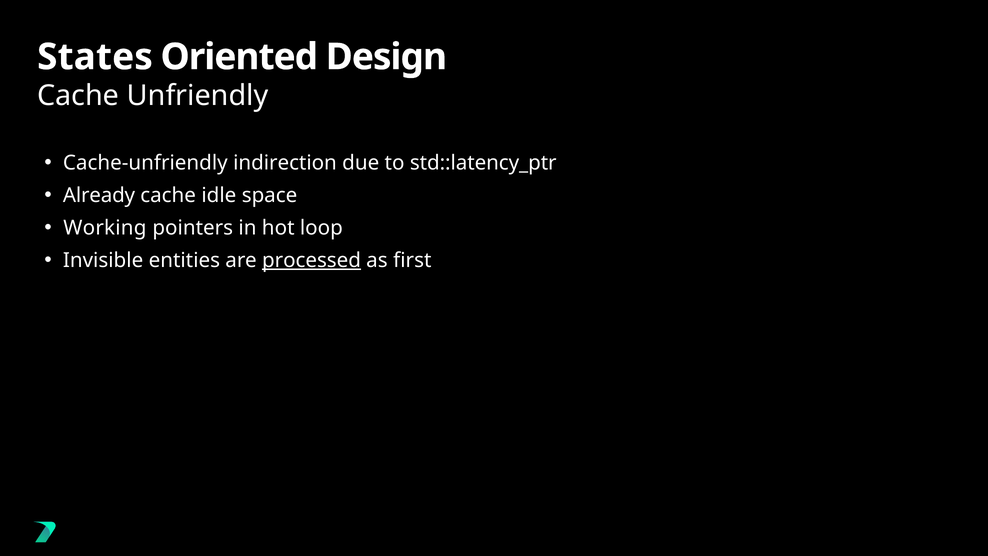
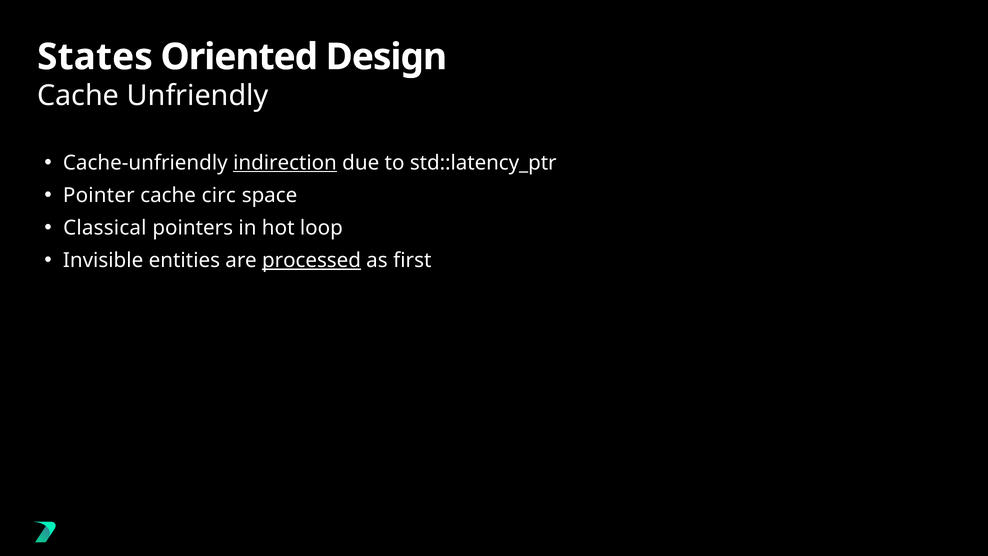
indirection underline: none -> present
Already: Already -> Pointer
idle: idle -> circ
Working: Working -> Classical
